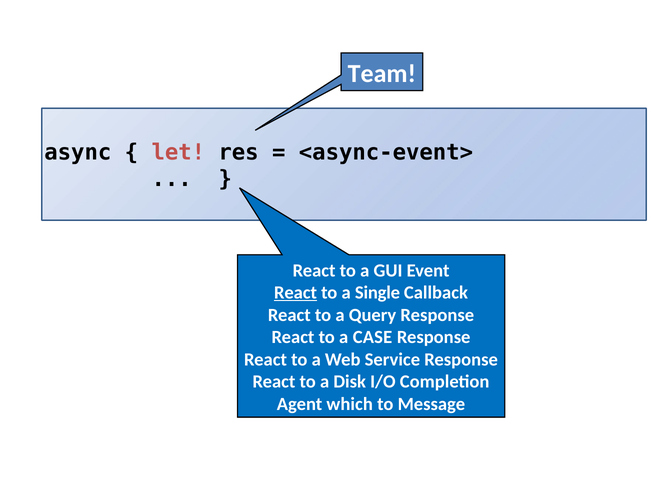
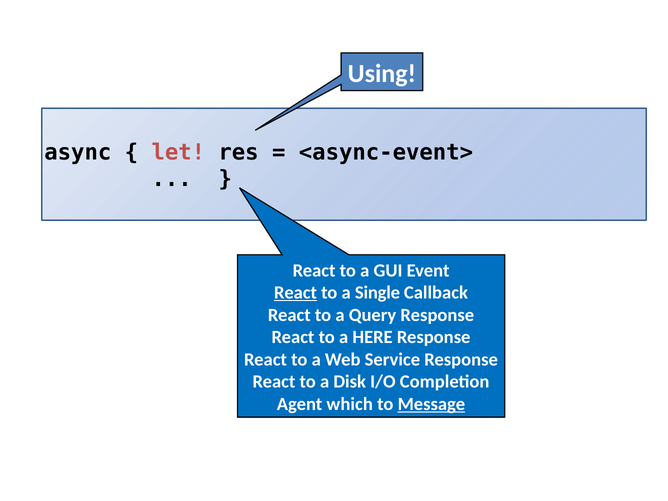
Team: Team -> Using
CASE: CASE -> HERE
Message underline: none -> present
